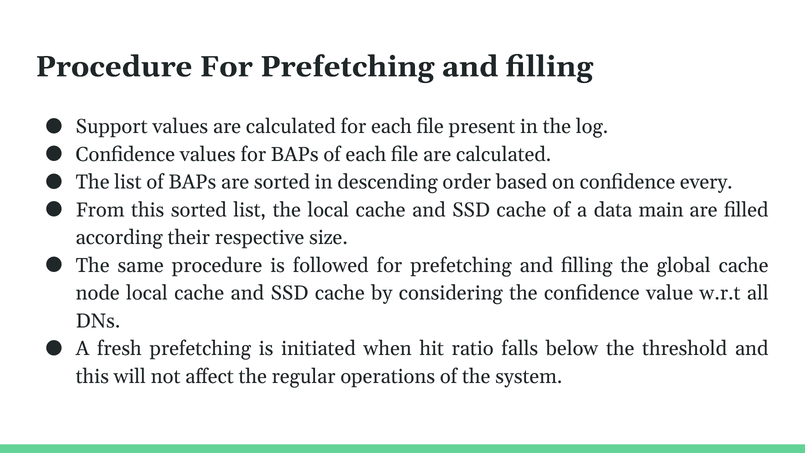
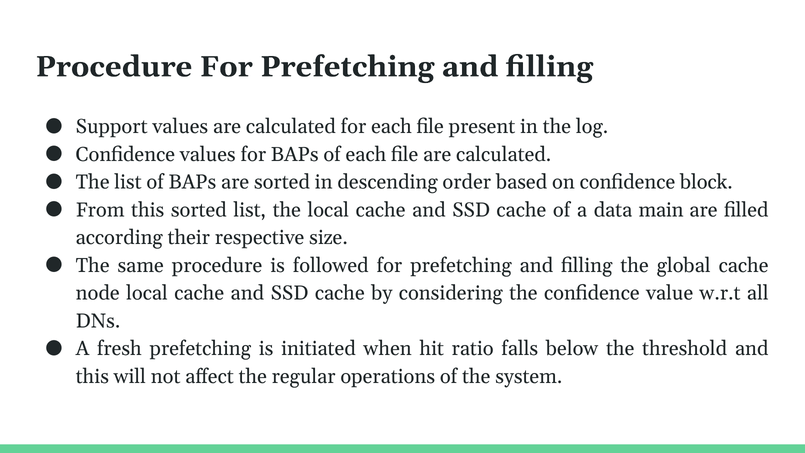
every: every -> block
